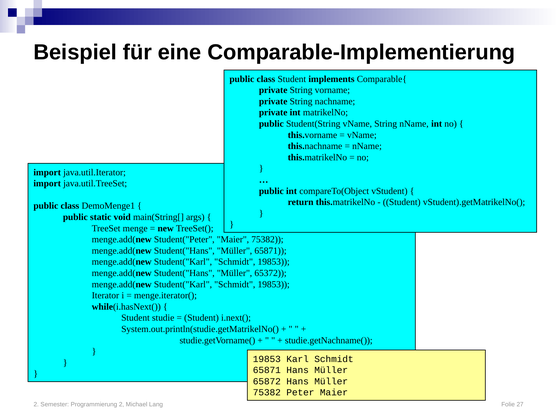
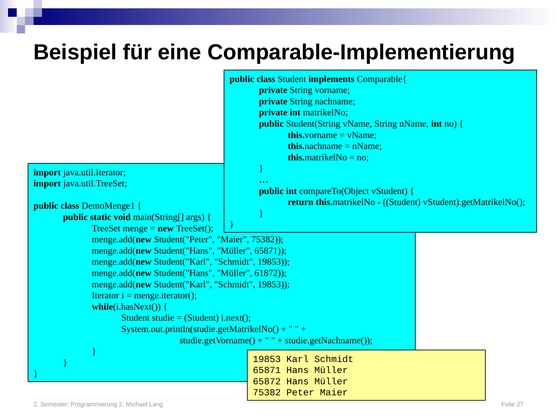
65372: 65372 -> 61872
